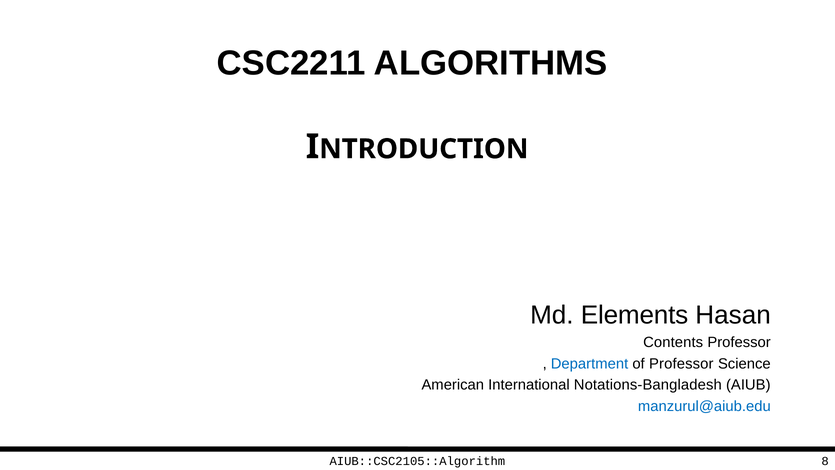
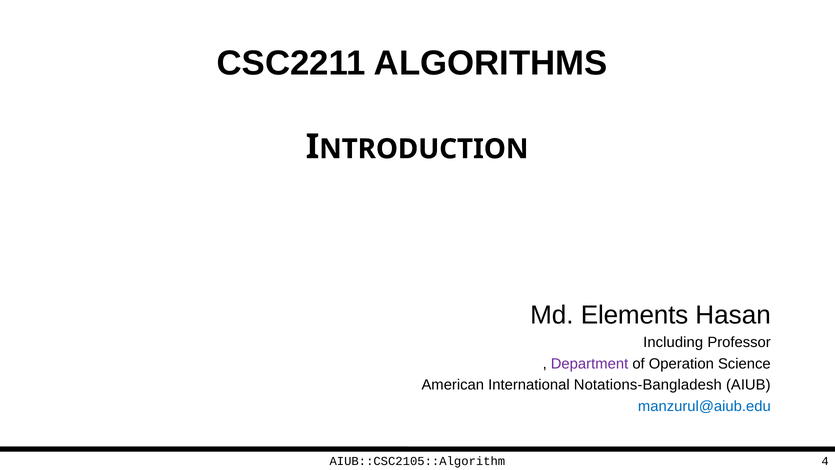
Contents: Contents -> Including
Department colour: blue -> purple
of Professor: Professor -> Operation
8: 8 -> 4
